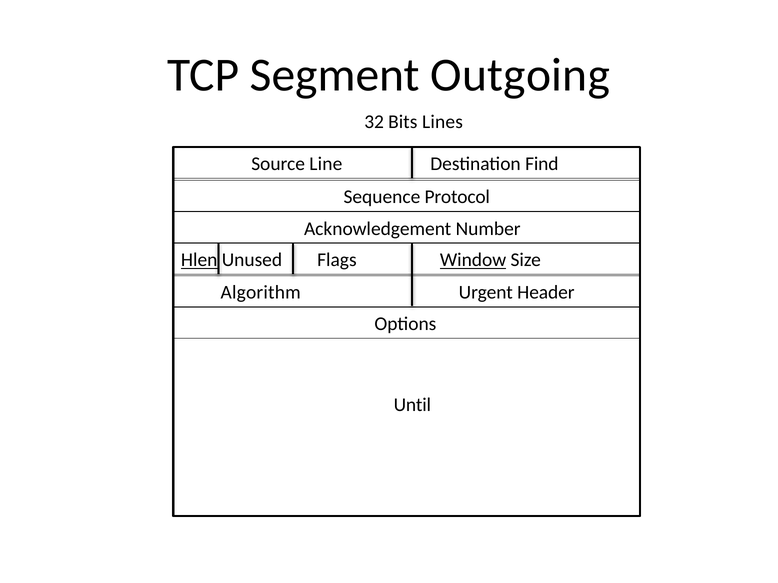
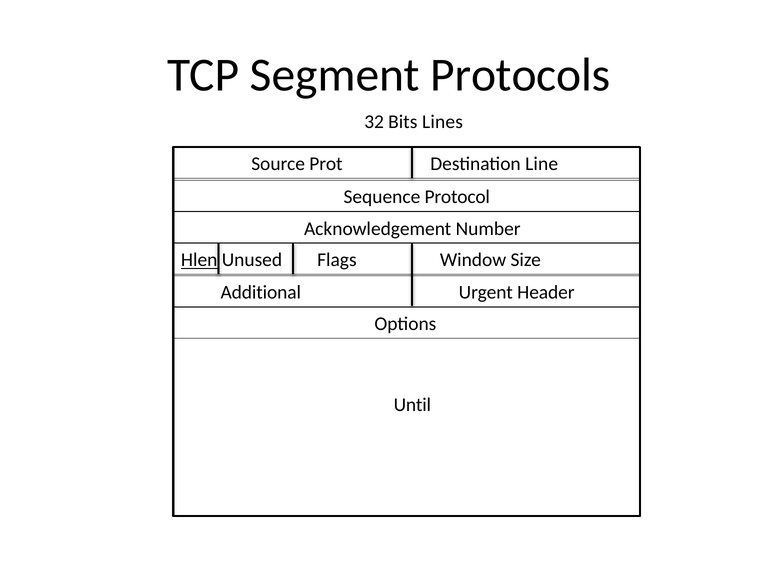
Outgoing: Outgoing -> Protocols
Line: Line -> Prot
Find: Find -> Line
Window underline: present -> none
Algorithm: Algorithm -> Additional
